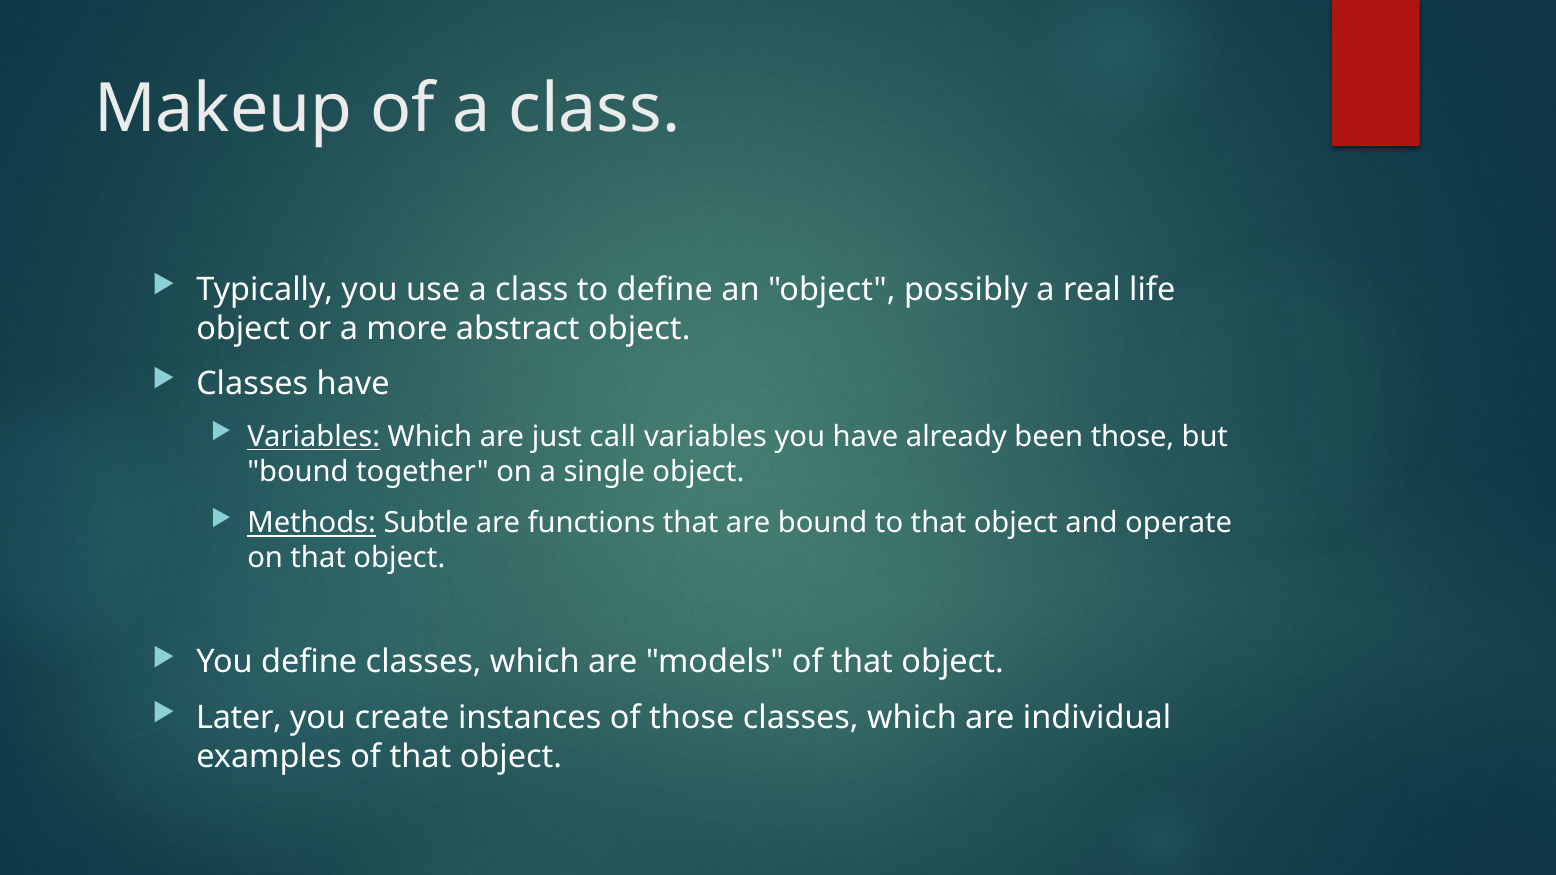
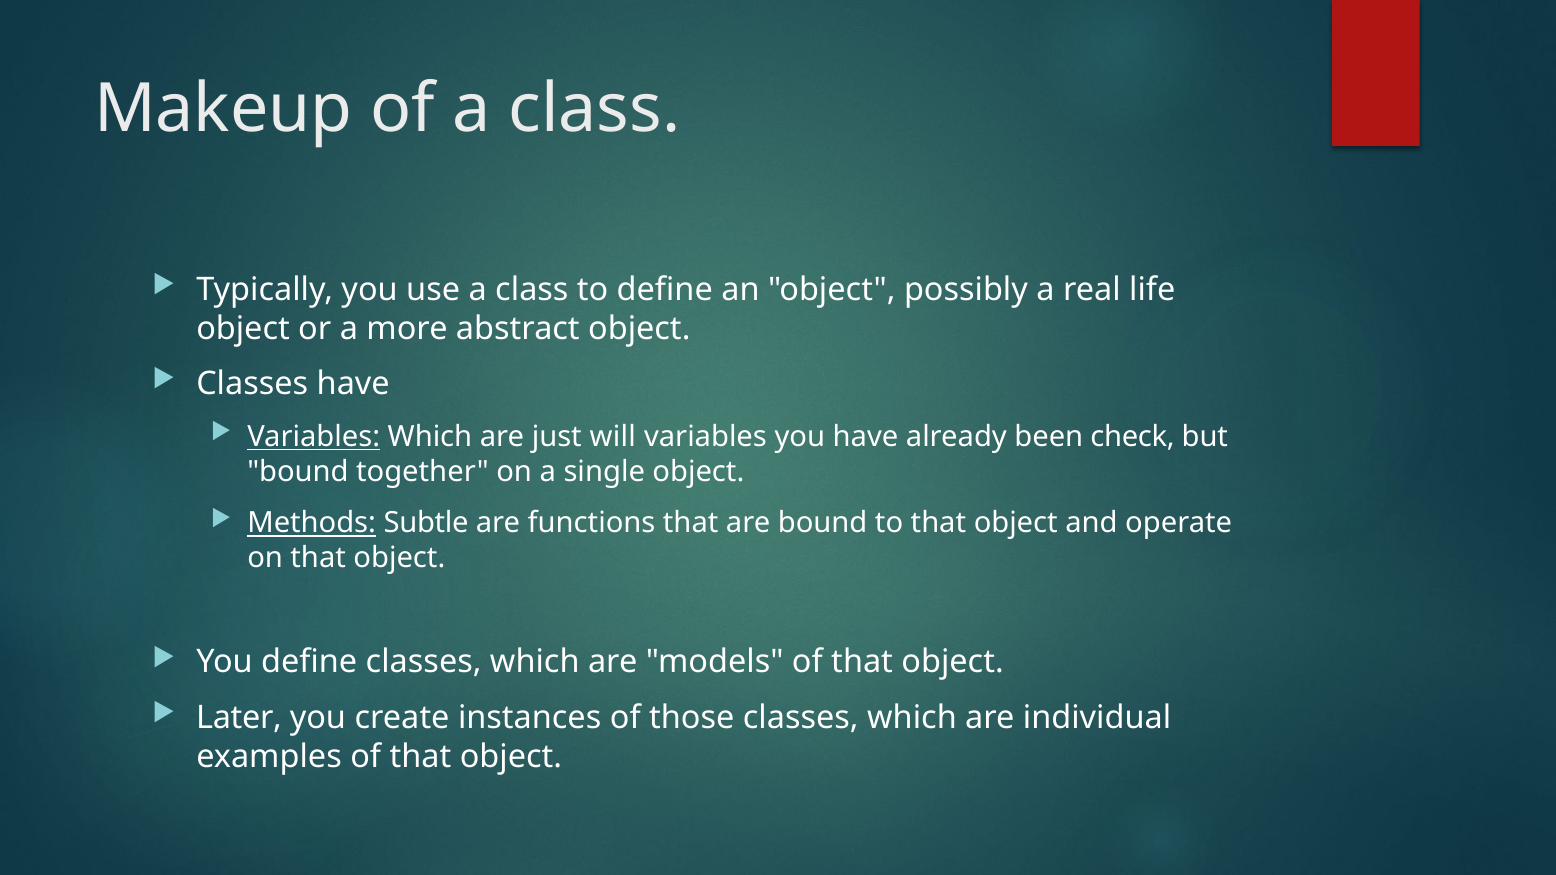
call: call -> will
been those: those -> check
